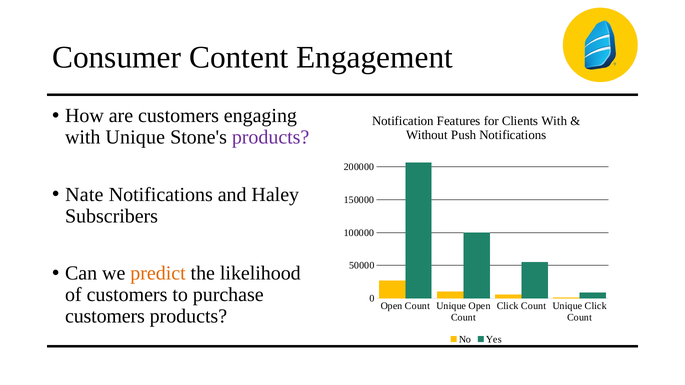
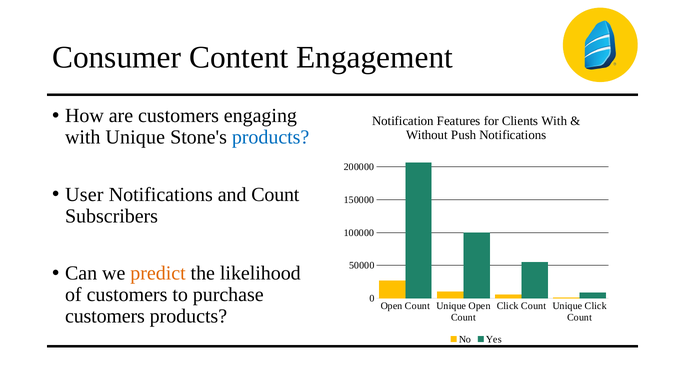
products at (271, 137) colour: purple -> blue
Nate: Nate -> User
and Haley: Haley -> Count
